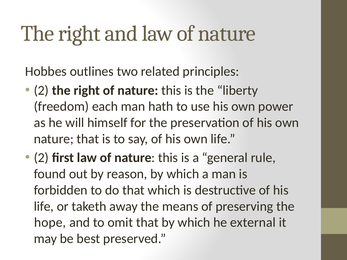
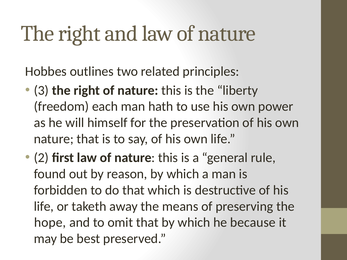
2 at (41, 90): 2 -> 3
external: external -> because
